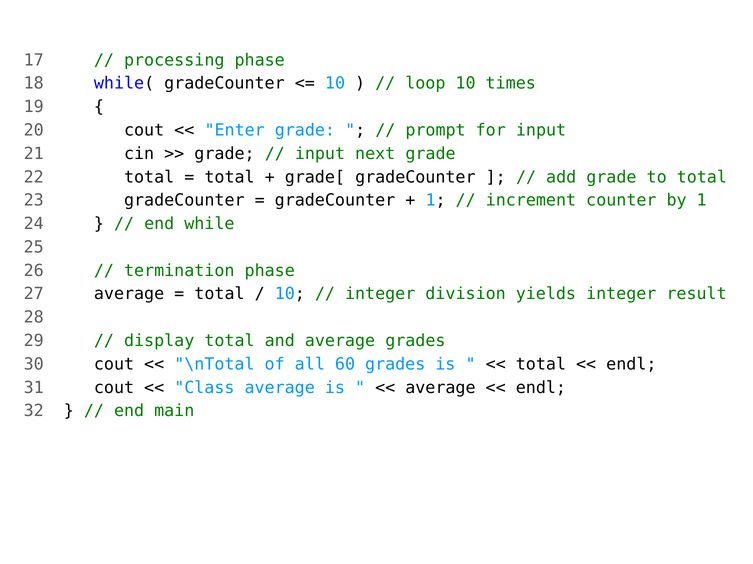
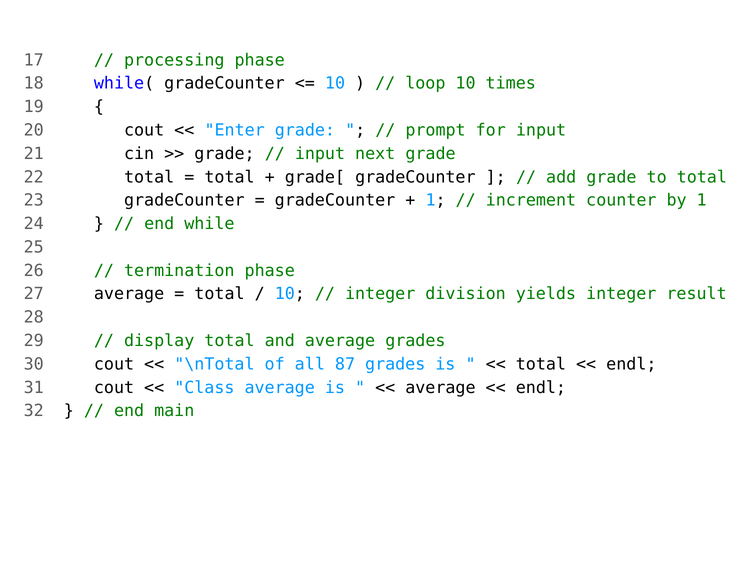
60: 60 -> 87
